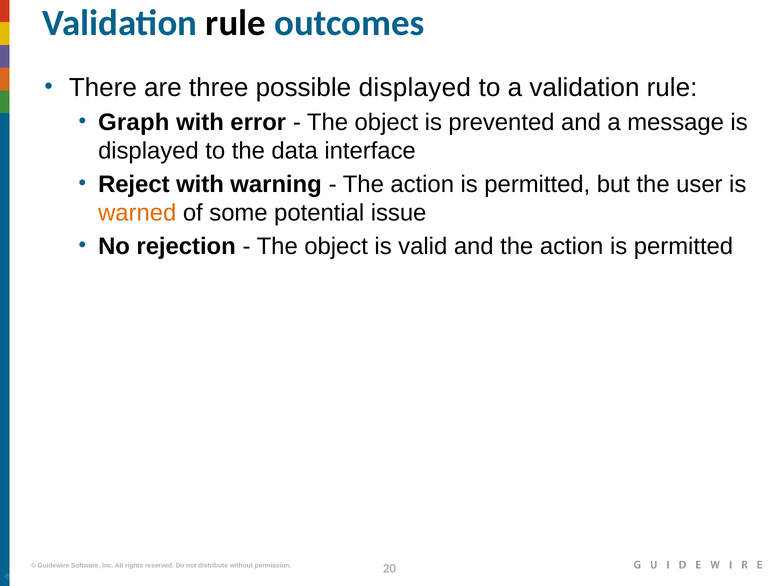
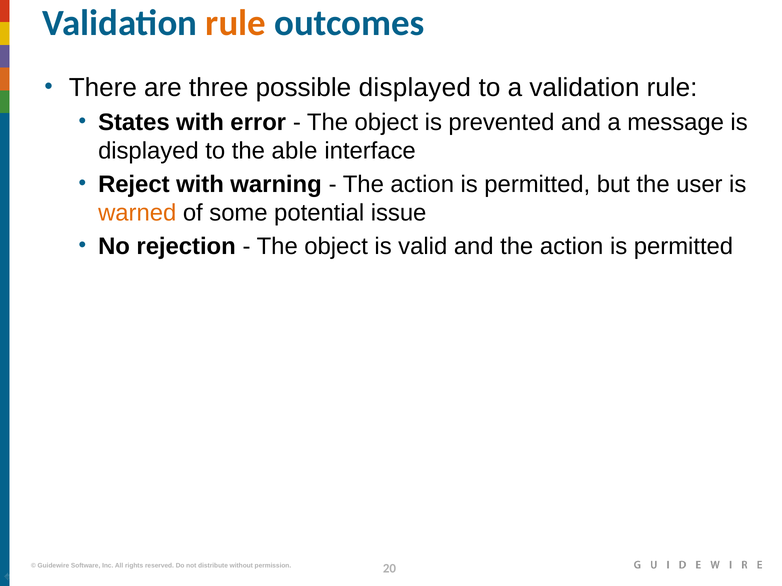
rule at (236, 23) colour: black -> orange
Graph: Graph -> States
data: data -> able
